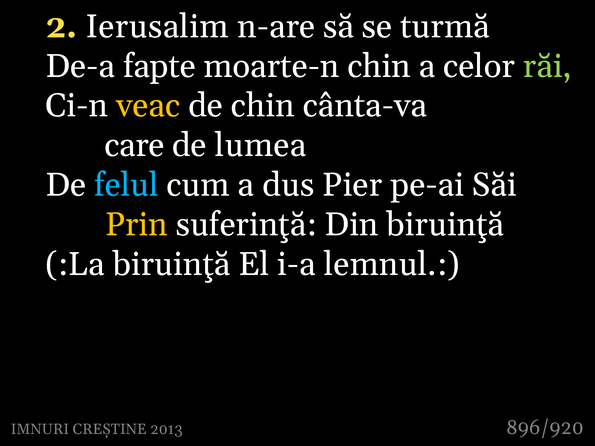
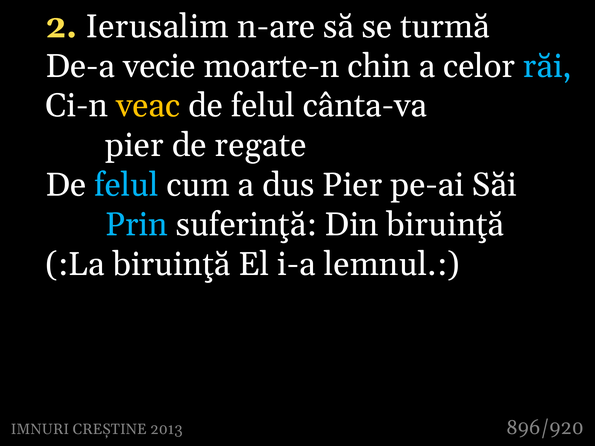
fapte: fapte -> vecie
răi colour: light green -> light blue
chin at (263, 106): chin -> felul
care at (135, 145): care -> pier
lumea: lumea -> regate
Prin colour: yellow -> light blue
